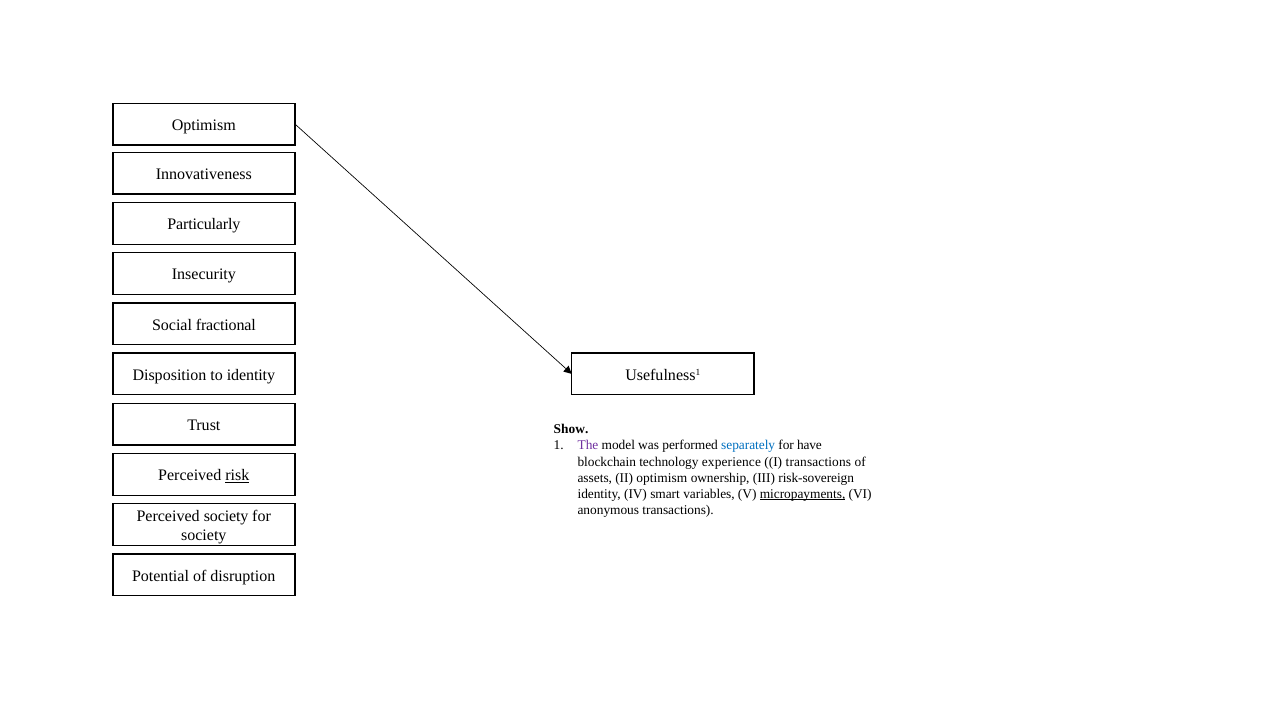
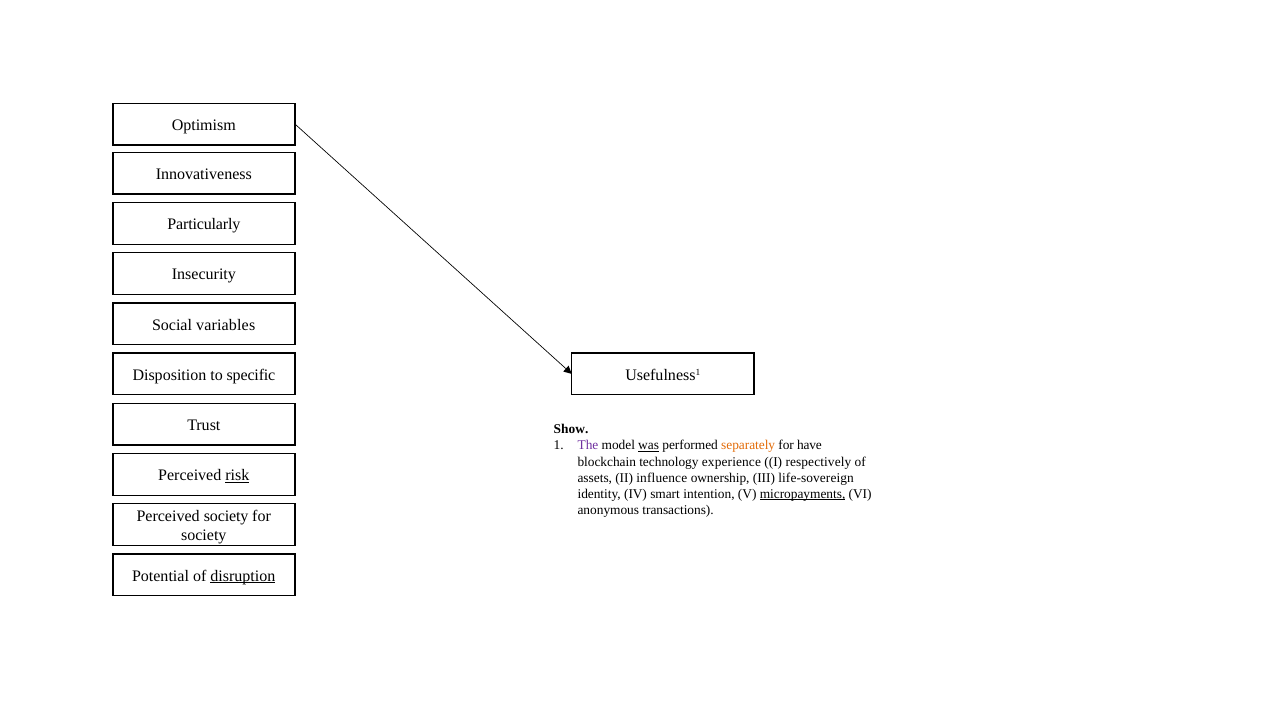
fractional: fractional -> variables
to identity: identity -> specific
was underline: none -> present
separately colour: blue -> orange
I transactions: transactions -> respectively
II optimism: optimism -> influence
risk-sovereign: risk-sovereign -> life-sovereign
variables: variables -> intention
disruption underline: none -> present
